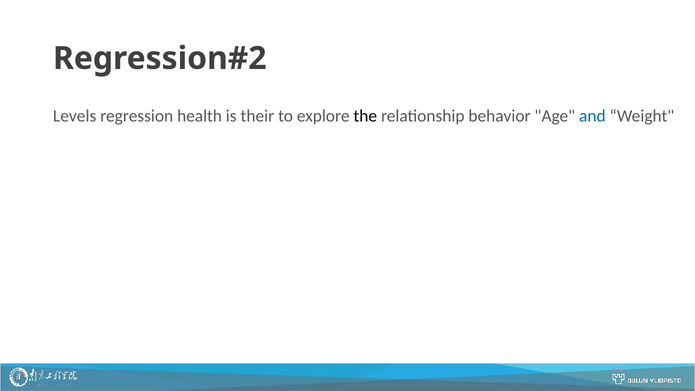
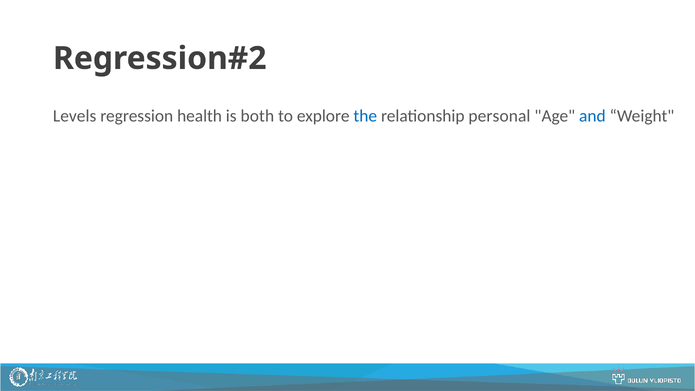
their: their -> both
the colour: black -> blue
behavior: behavior -> personal
